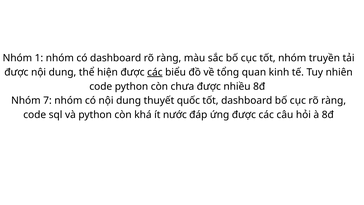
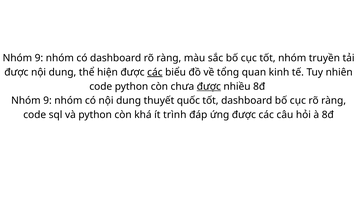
1 at (39, 58): 1 -> 9
được at (209, 86) underline: none -> present
7 at (47, 100): 7 -> 9
nước: nước -> trình
